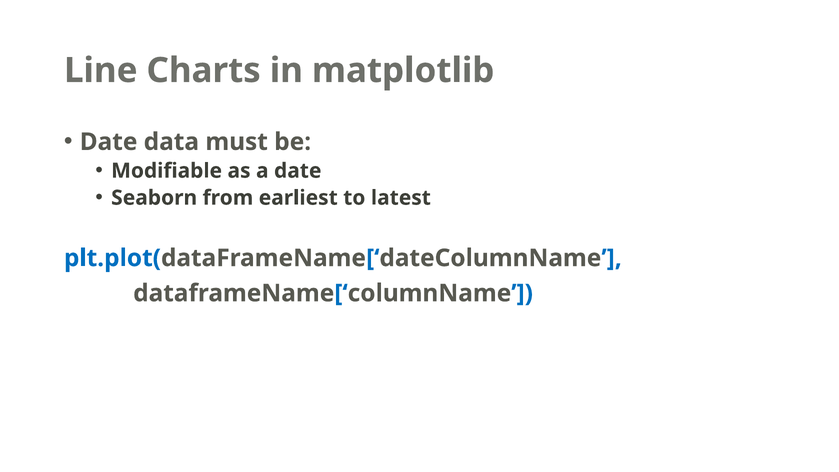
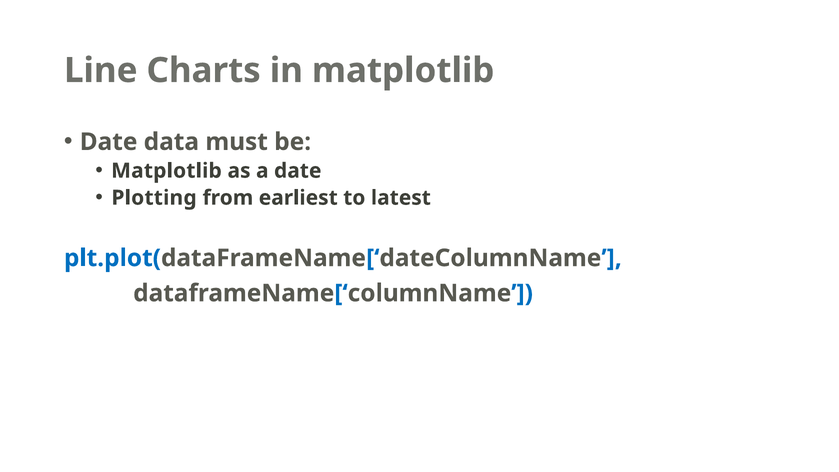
Modifiable at (167, 171): Modifiable -> Matplotlib
Seaborn: Seaborn -> Plotting
